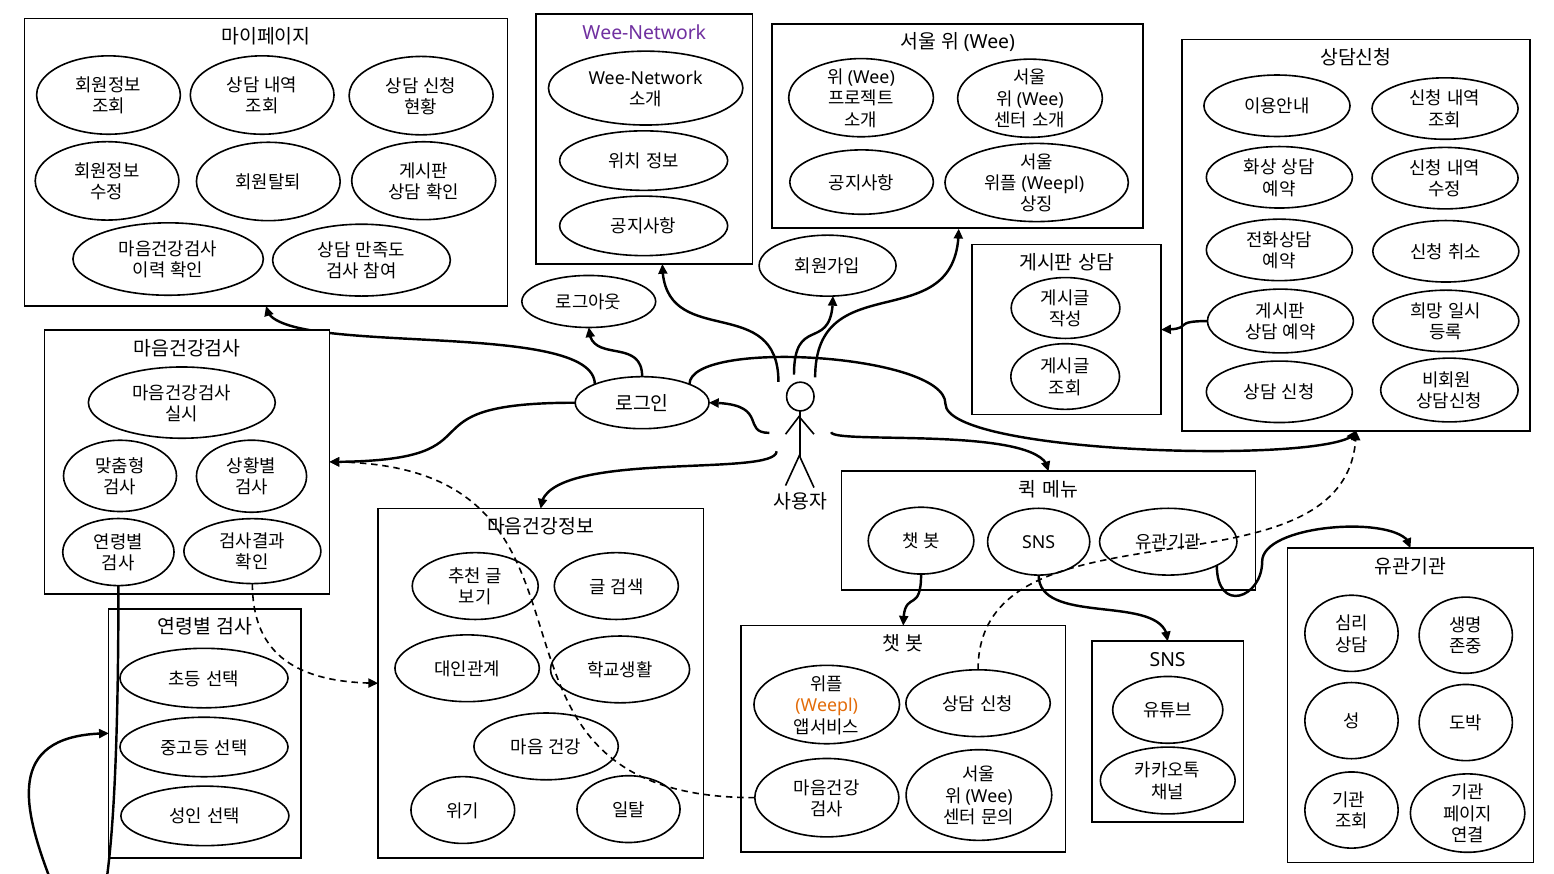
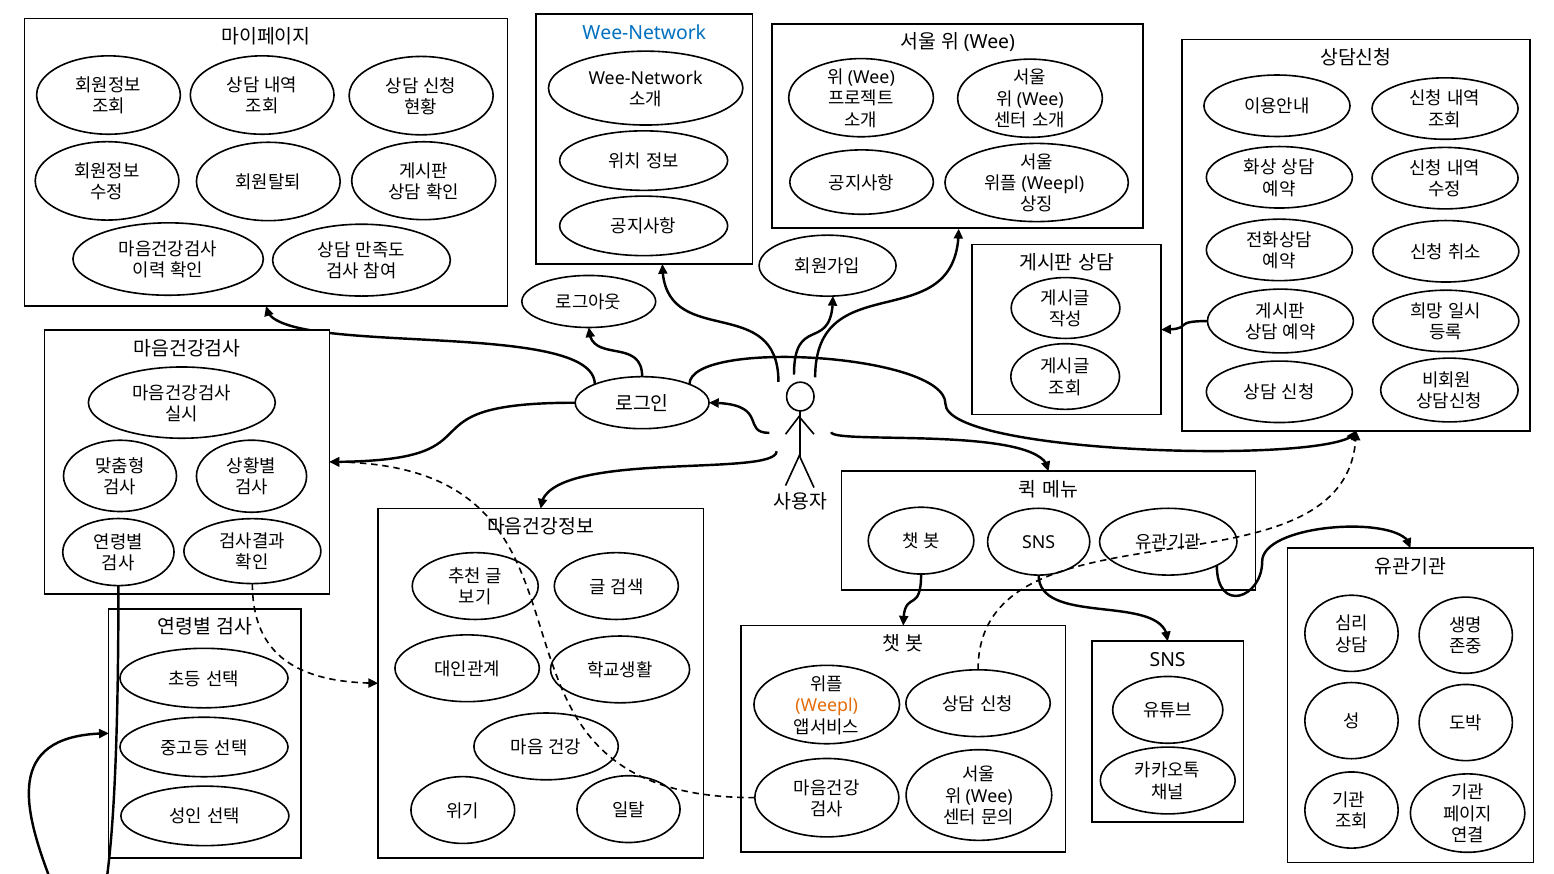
Wee-Network at (644, 33) colour: purple -> blue
